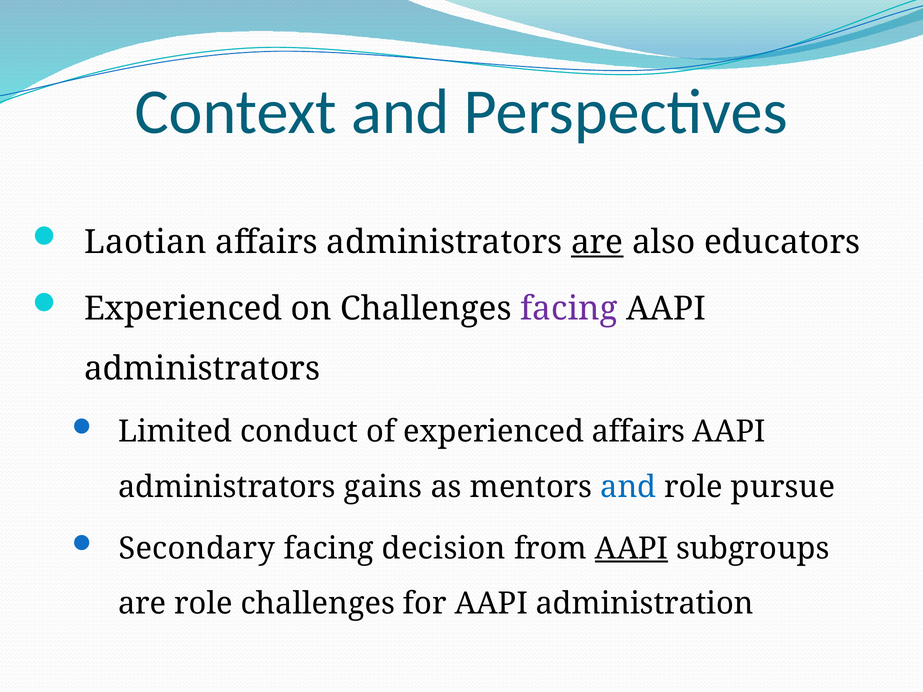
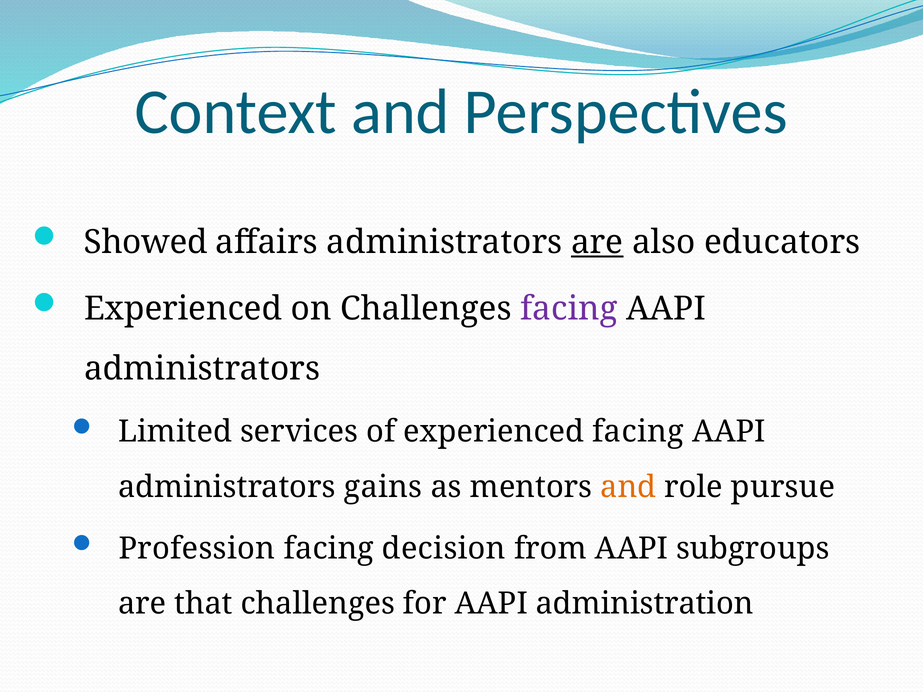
Laotian: Laotian -> Showed
conduct: conduct -> services
experienced affairs: affairs -> facing
and at (628, 487) colour: blue -> orange
Secondary: Secondary -> Profession
AAPI at (631, 549) underline: present -> none
are role: role -> that
